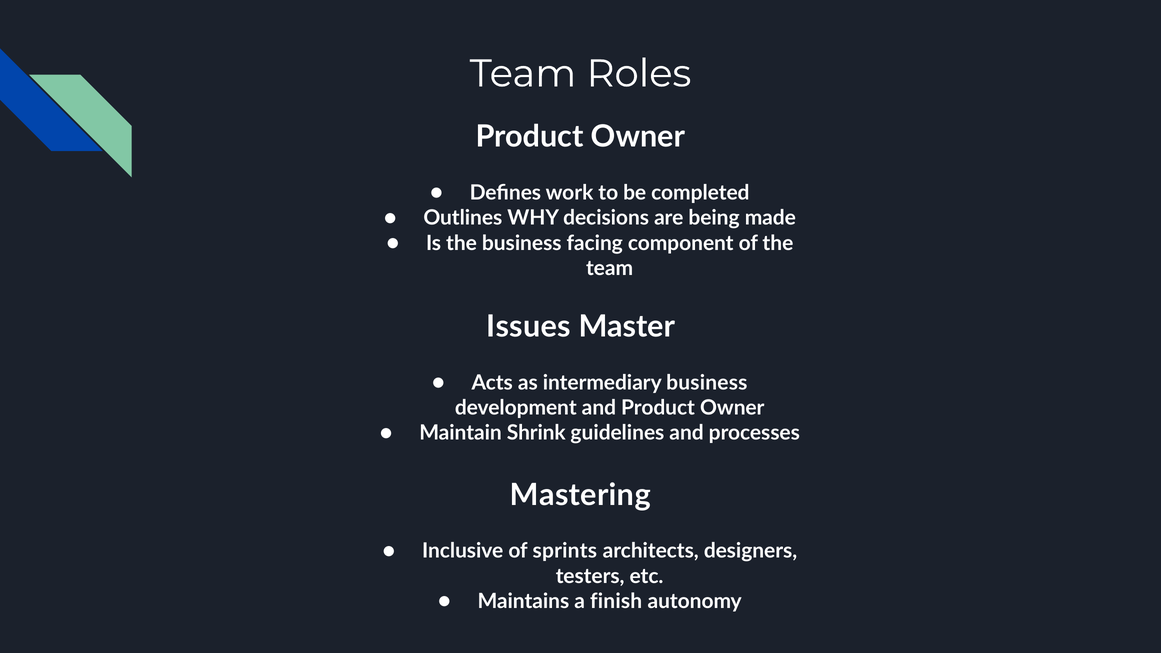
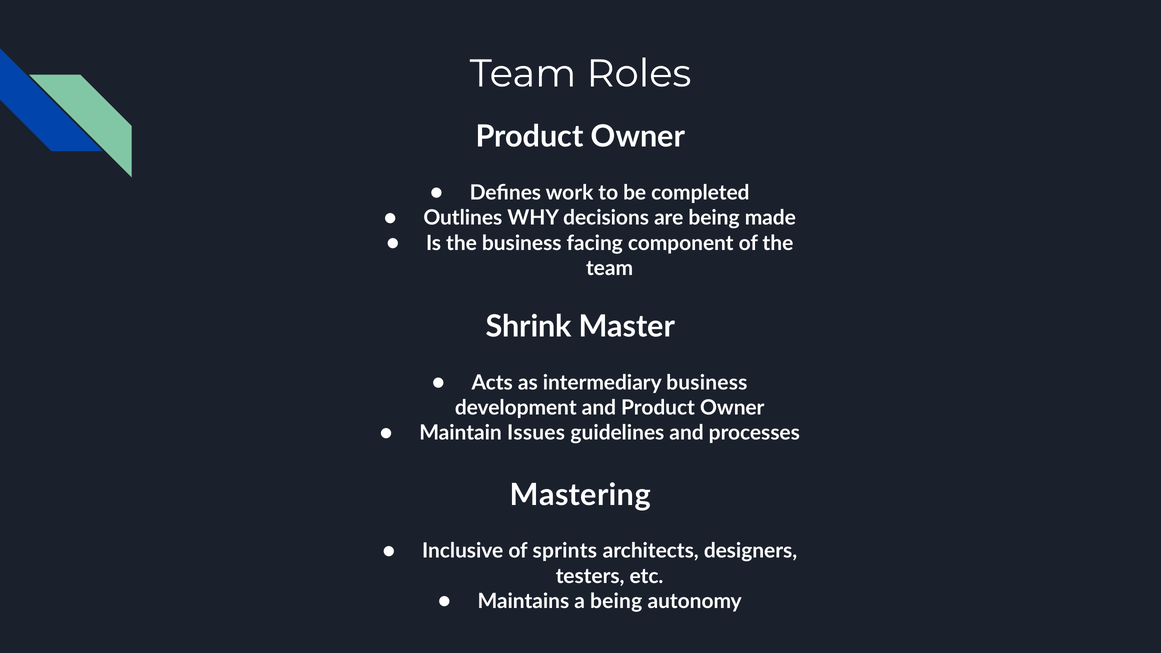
Issues: Issues -> Shrink
Shrink: Shrink -> Issues
a finish: finish -> being
